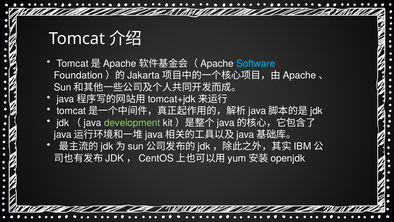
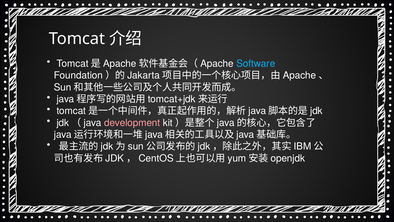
development colour: light green -> pink
